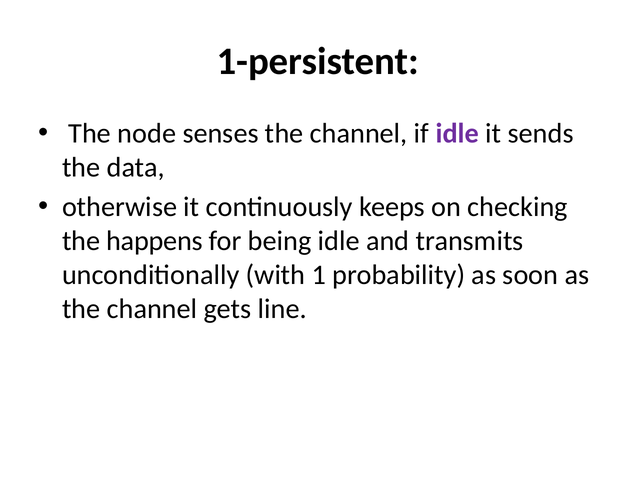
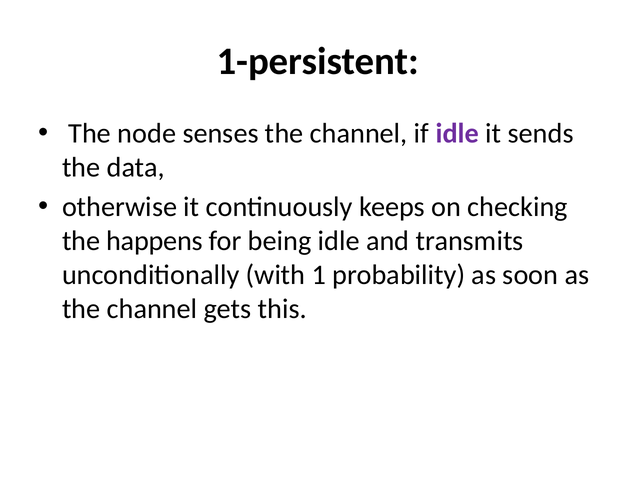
line: line -> this
